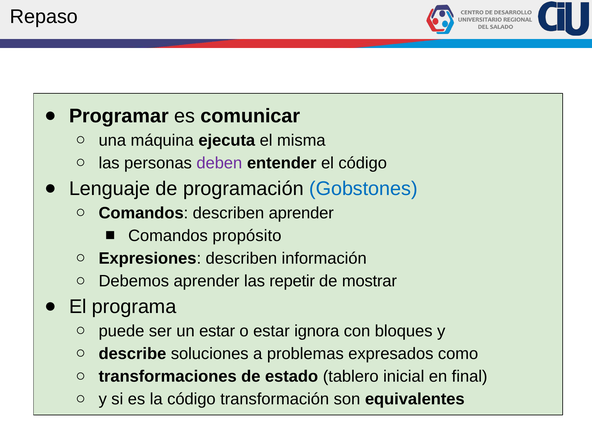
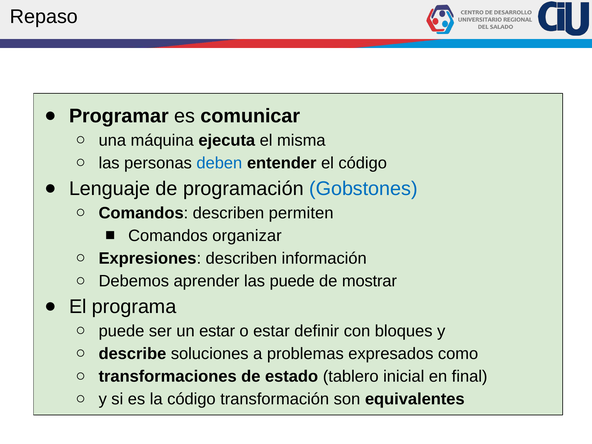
deben colour: purple -> blue
describen aprender: aprender -> permiten
propósito: propósito -> organizar
las repetir: repetir -> puede
ignora: ignora -> definir
